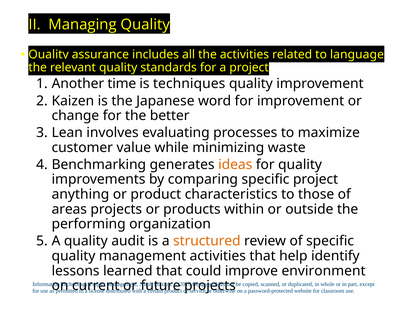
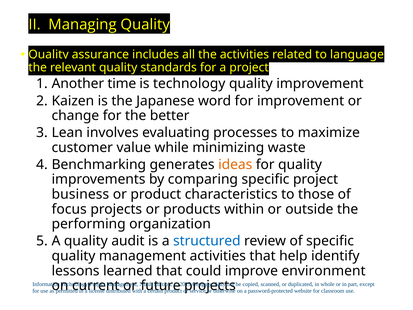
is techniques: techniques -> technology
anything: anything -> business
areas: areas -> focus
structured colour: orange -> blue
